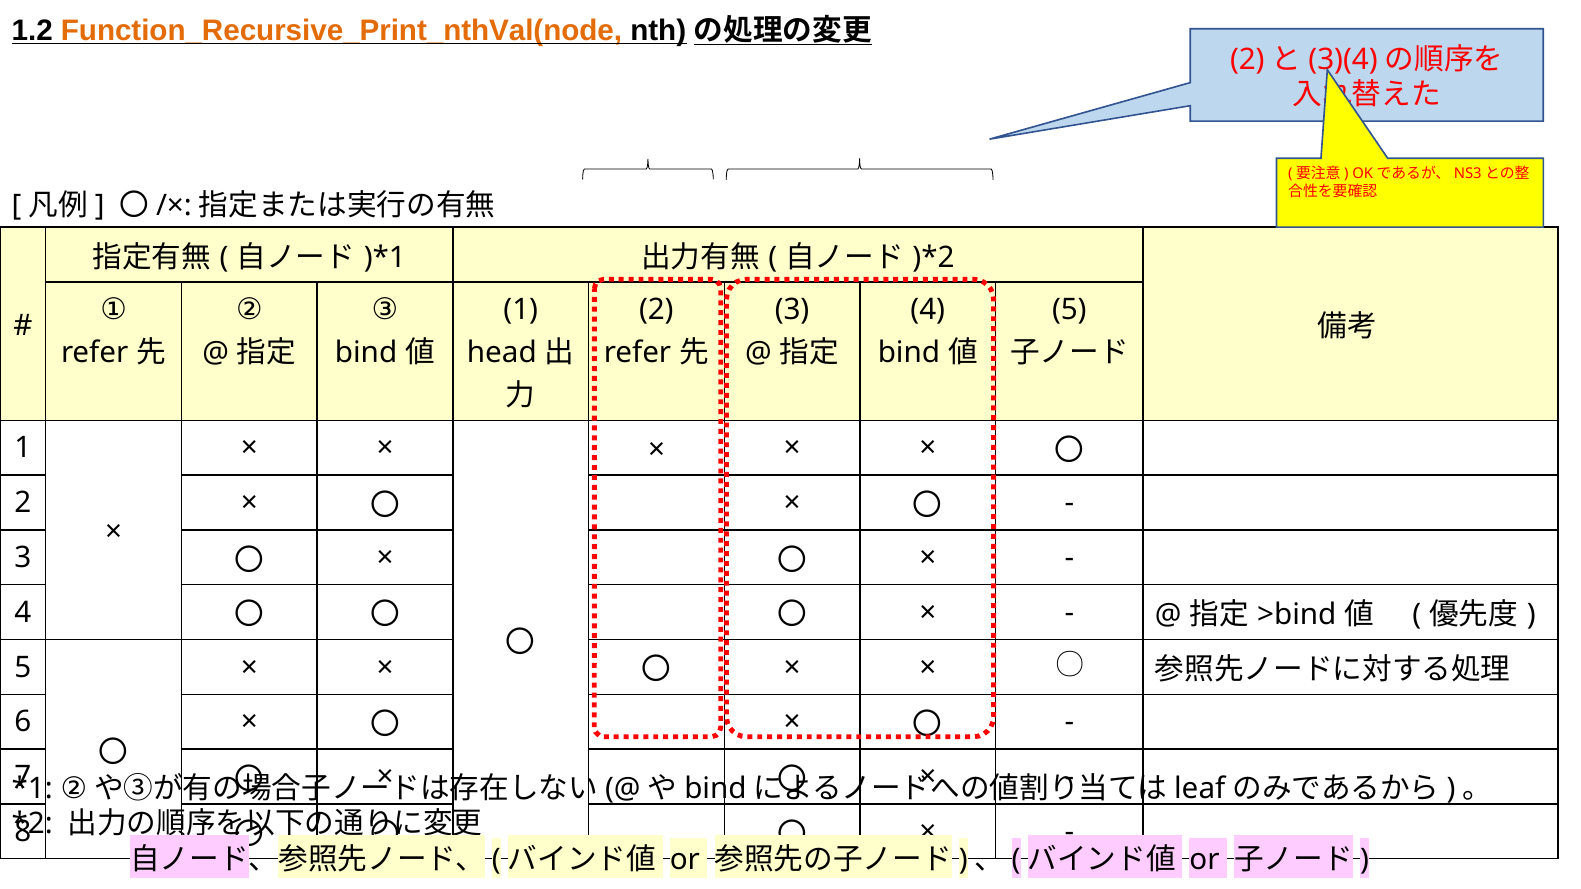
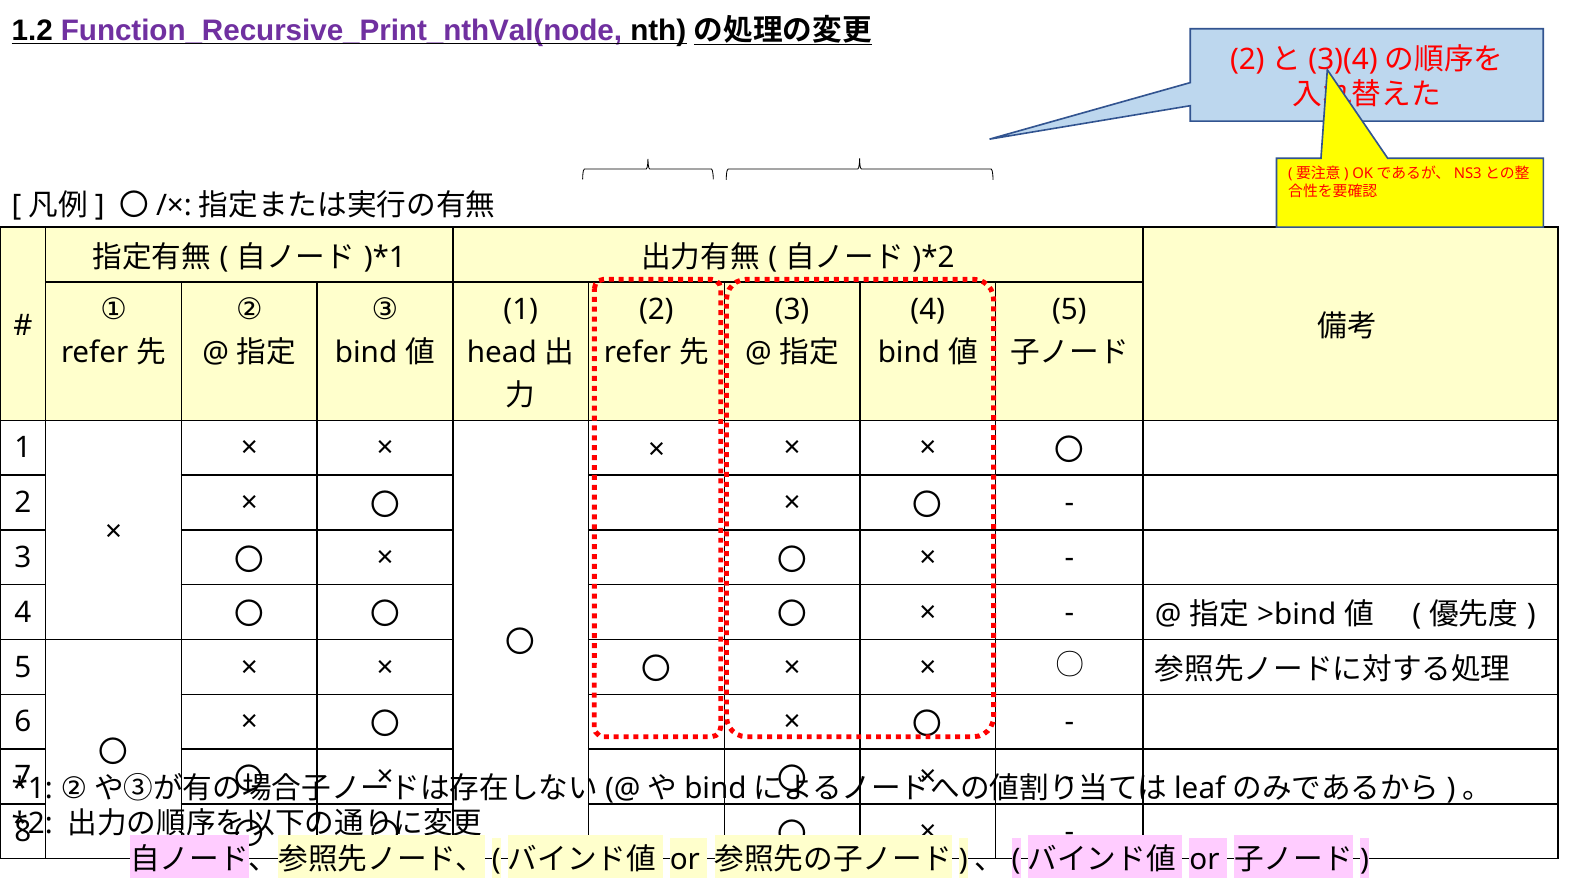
Function_Recursive_Print_nthVal(node colour: orange -> purple
